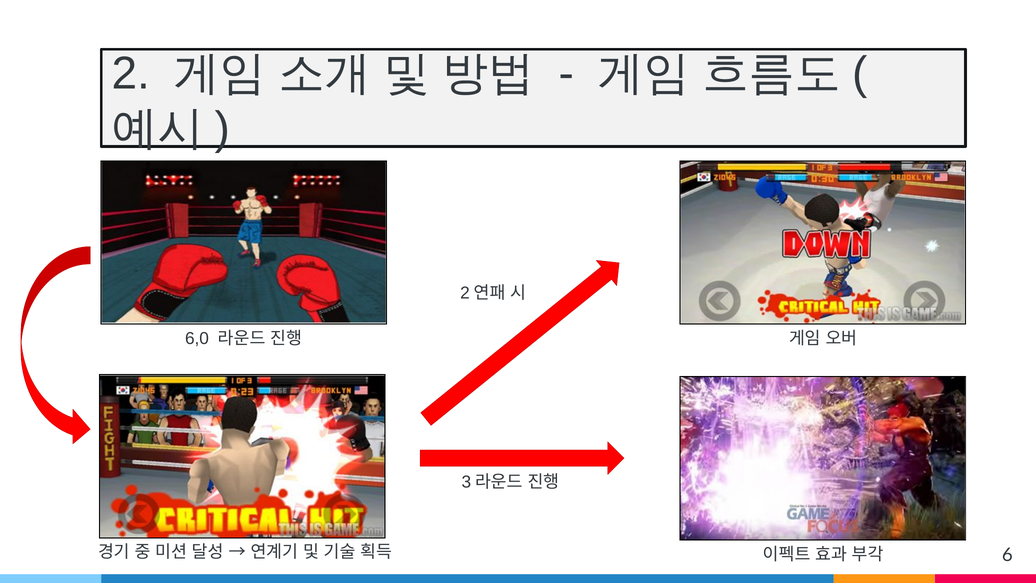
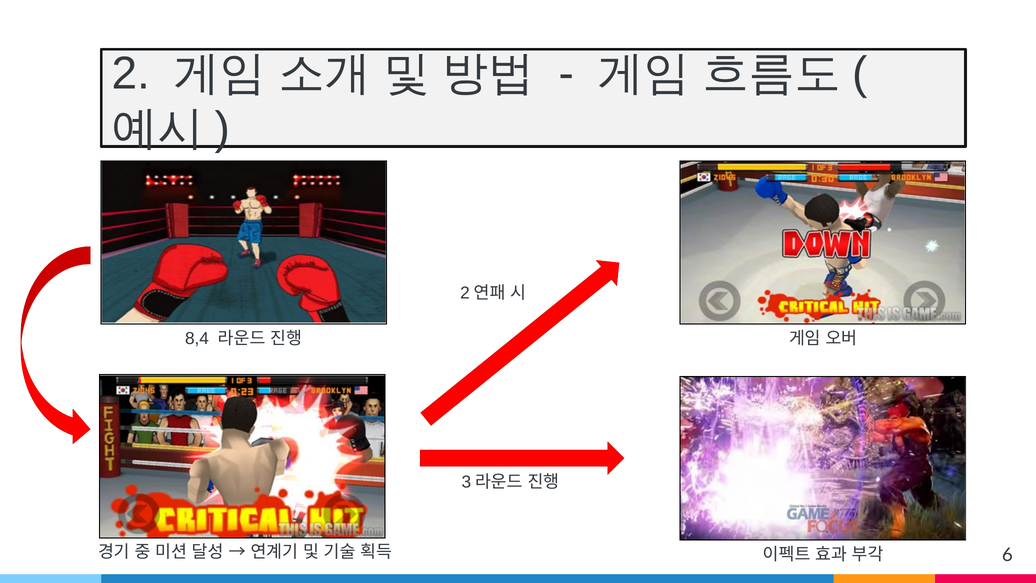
6,0: 6,0 -> 8,4
